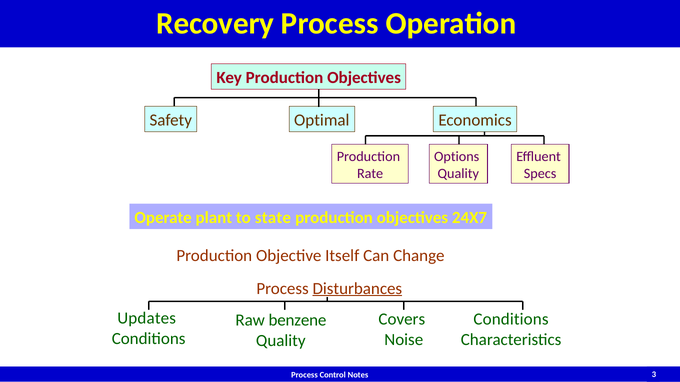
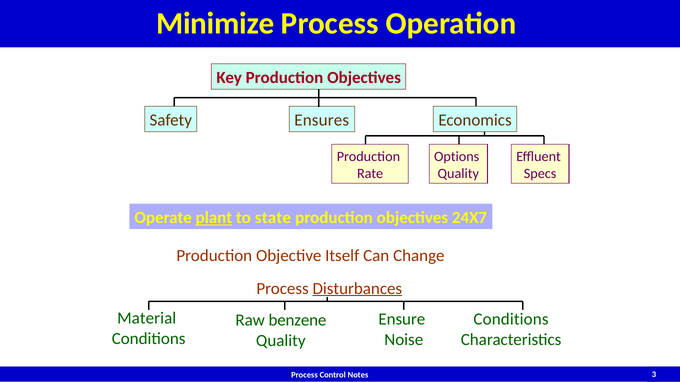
Recovery: Recovery -> Minimize
Optimal: Optimal -> Ensures
plant underline: none -> present
Updates: Updates -> Material
Covers: Covers -> Ensure
